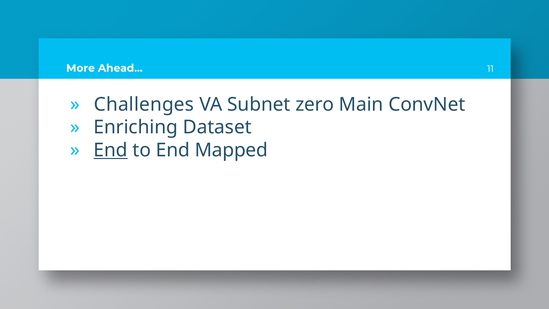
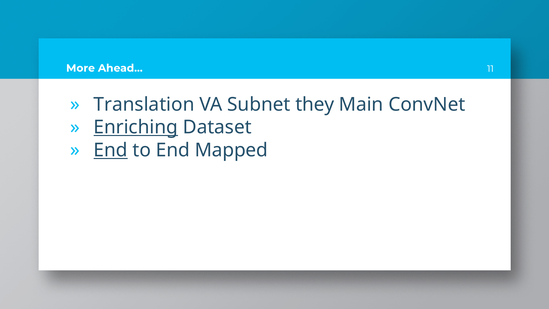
Challenges: Challenges -> Translation
zero: zero -> they
Enriching underline: none -> present
